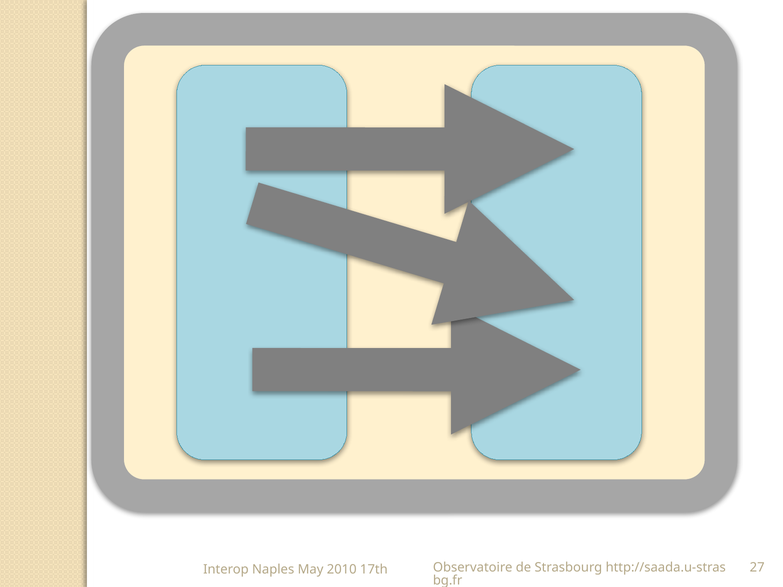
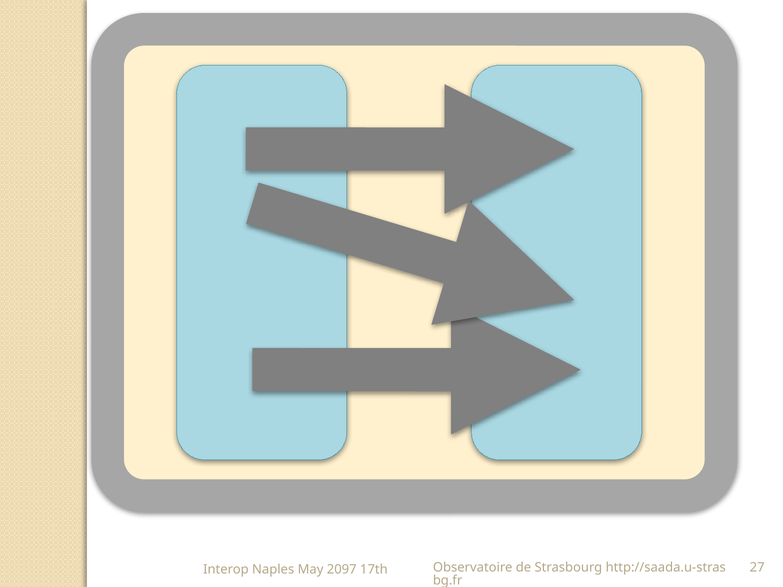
2010: 2010 -> 2097
